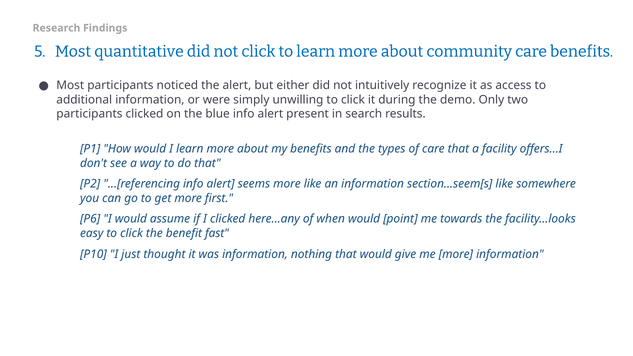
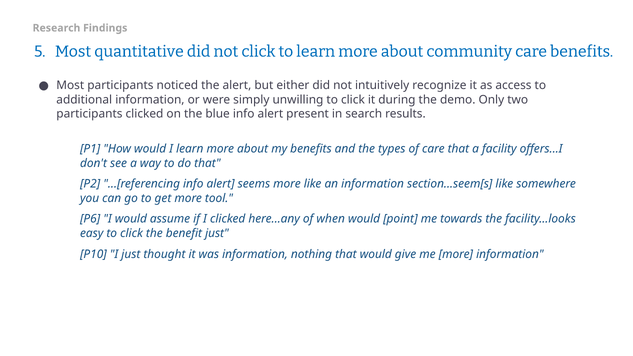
first: first -> tool
benefit fast: fast -> just
